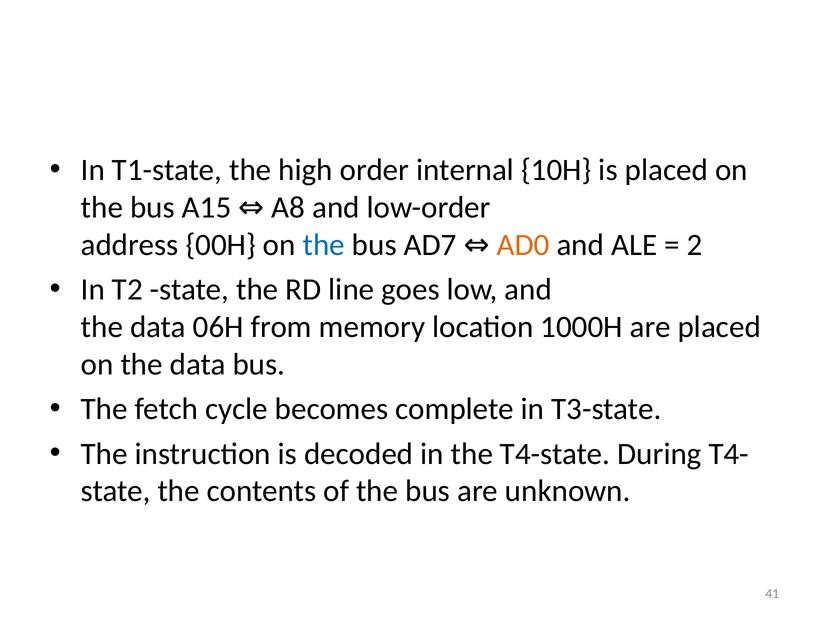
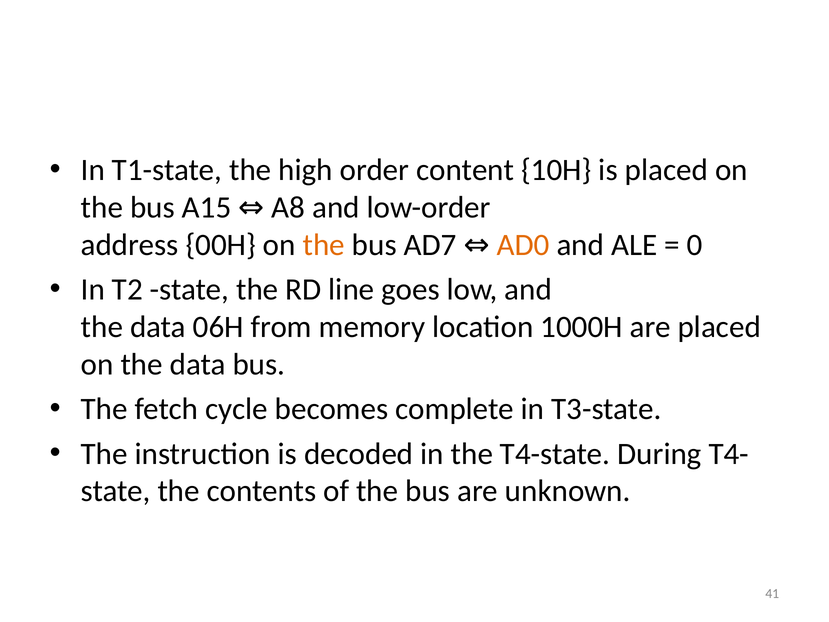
internal: internal -> content
the at (324, 245) colour: blue -> orange
2: 2 -> 0
